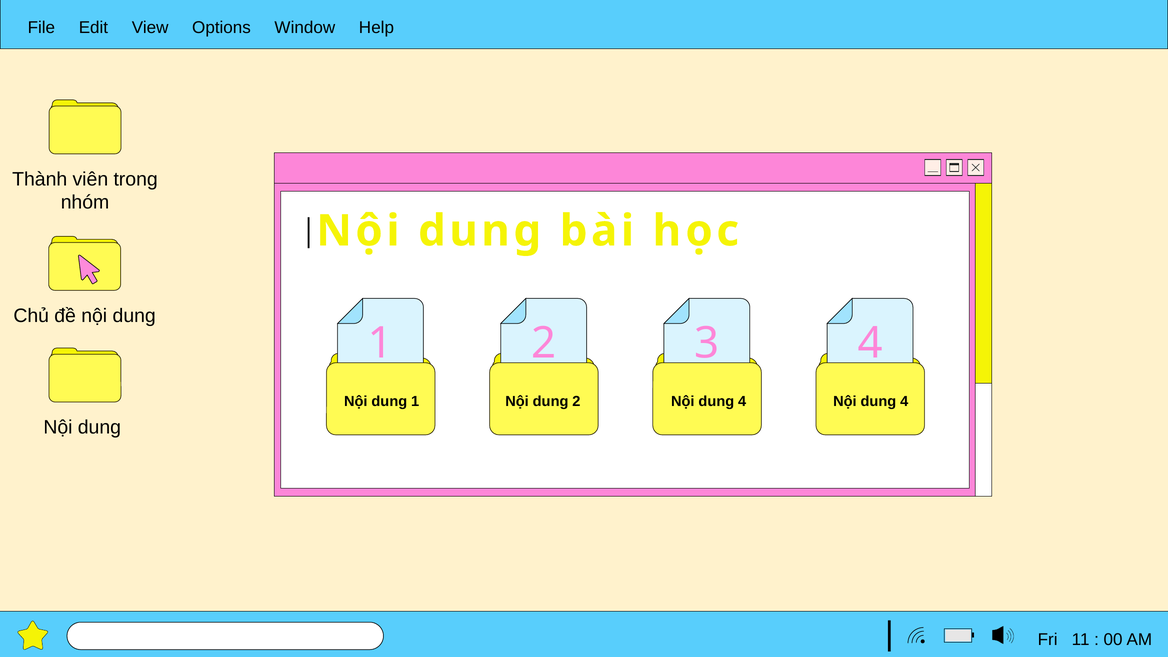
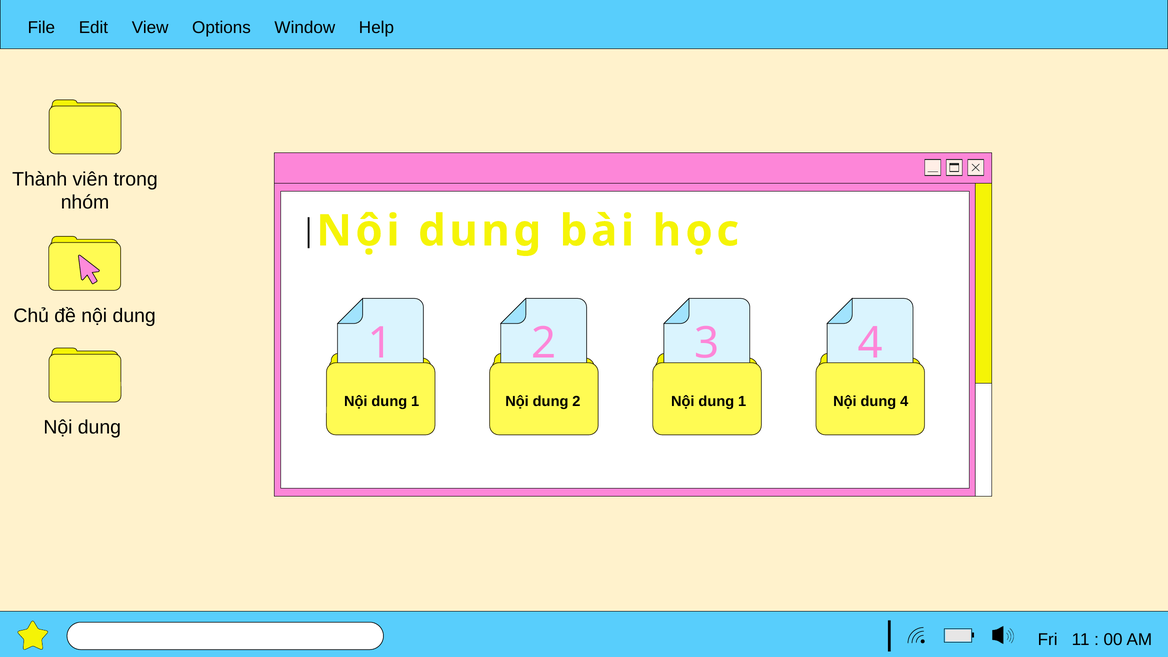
4 at (742, 402): 4 -> 1
